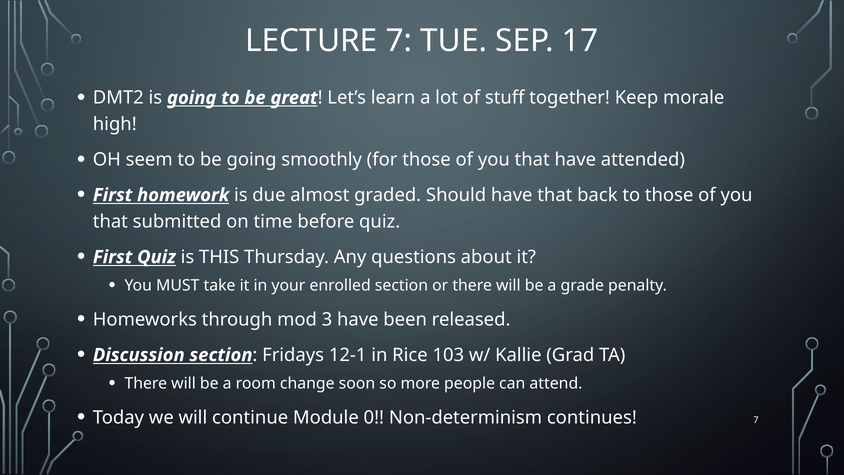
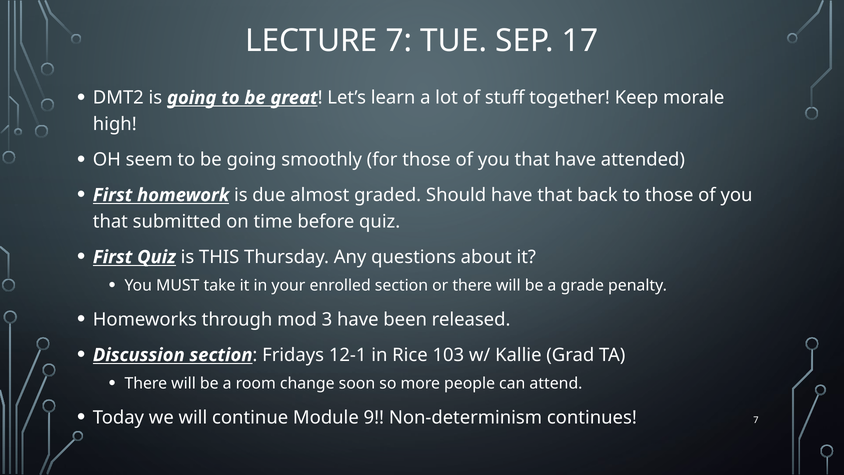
0: 0 -> 9
